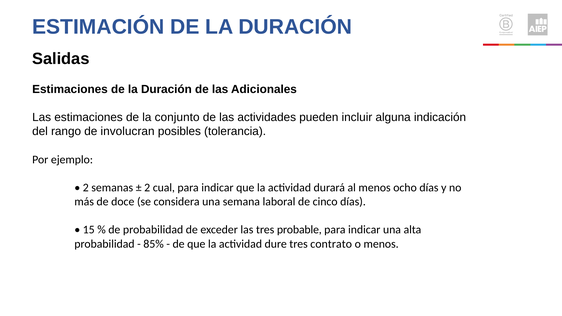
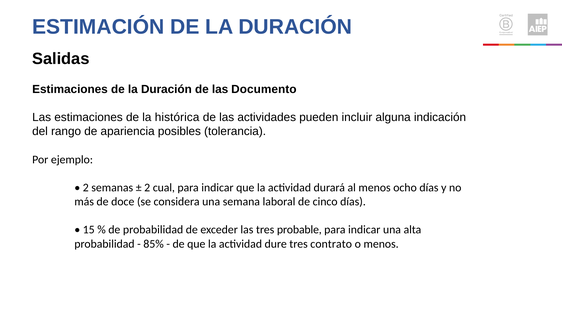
Adicionales: Adicionales -> Documento
conjunto: conjunto -> histórica
involucran: involucran -> apariencia
